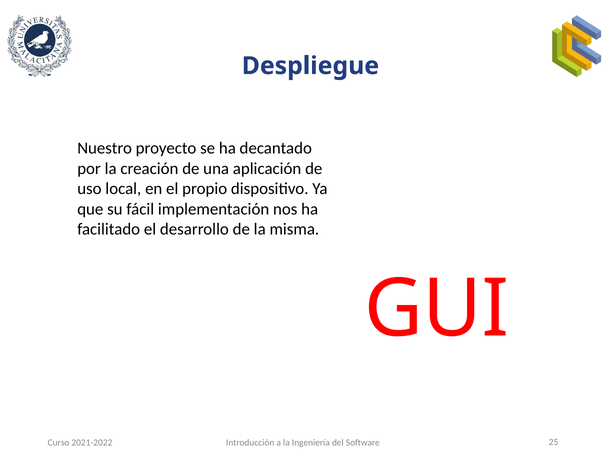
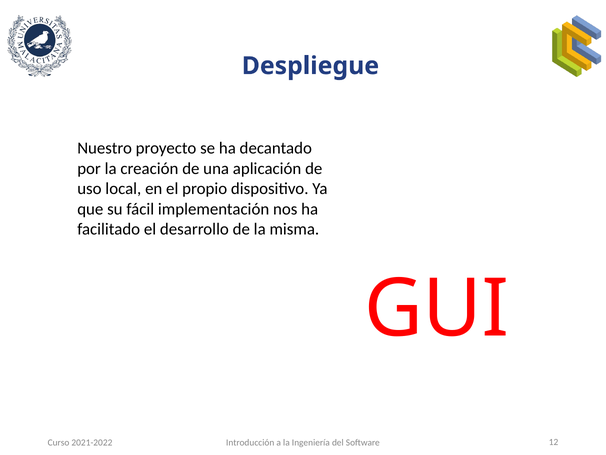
25: 25 -> 12
